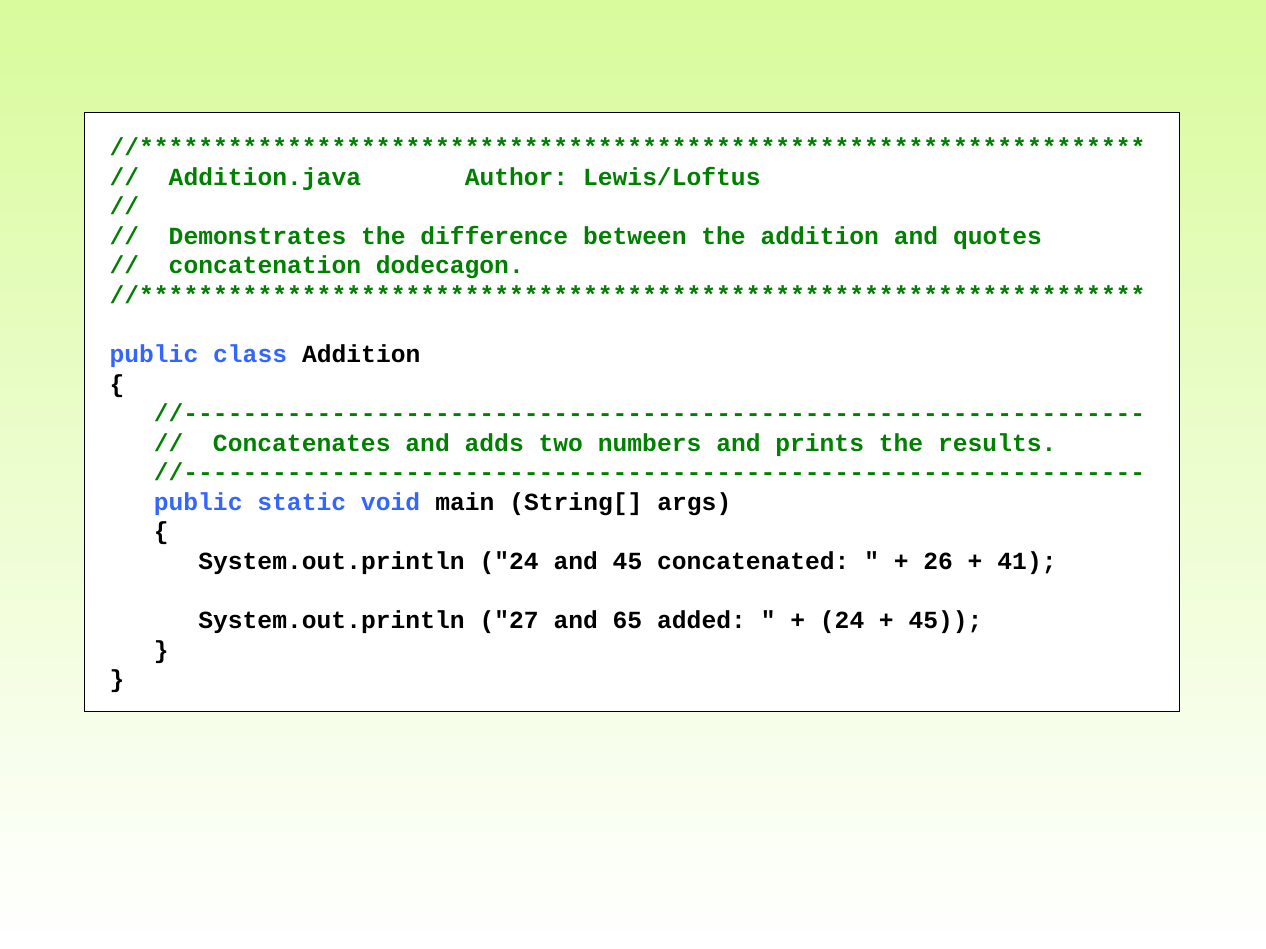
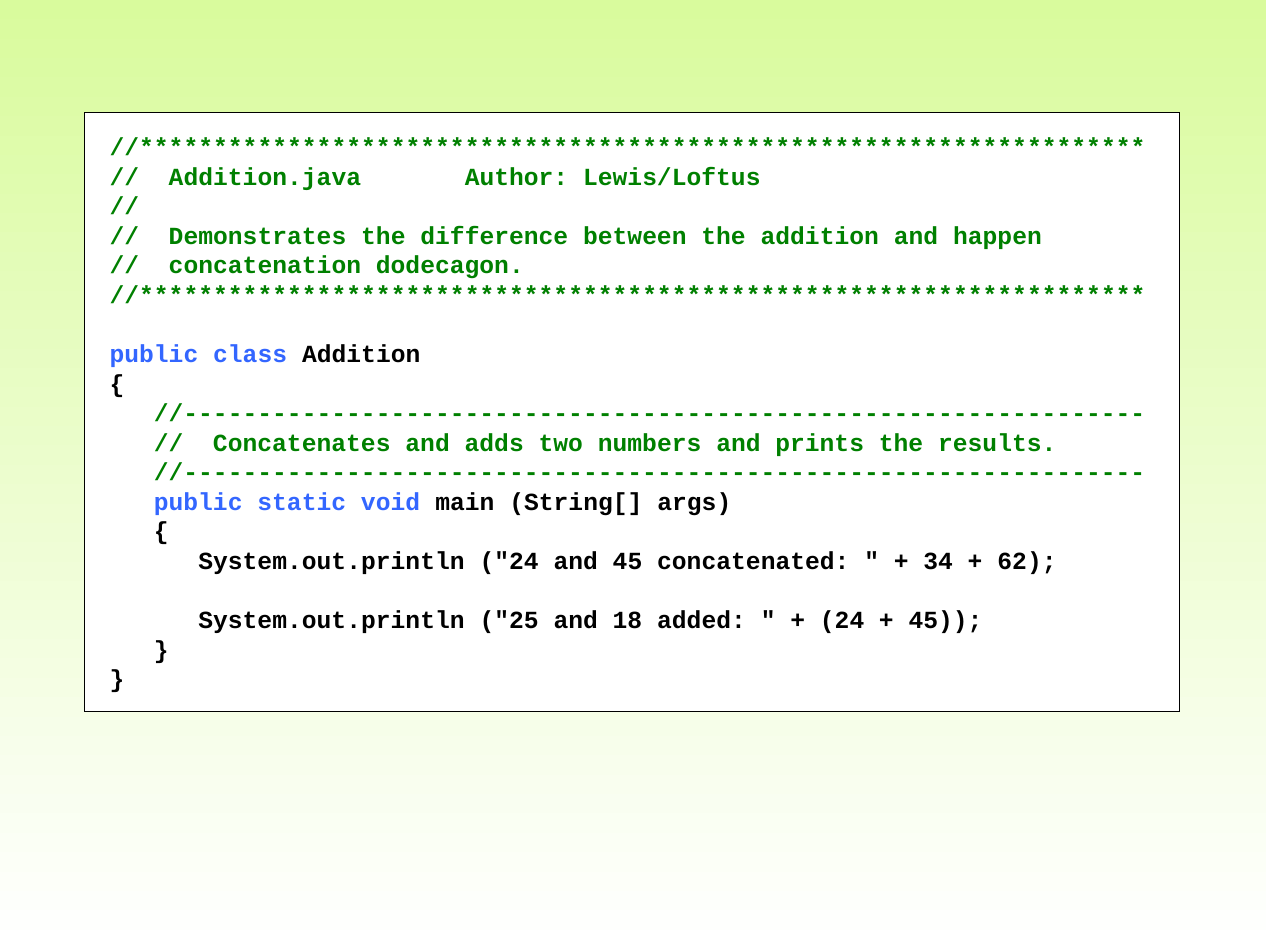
quotes: quotes -> happen
26: 26 -> 34
41: 41 -> 62
27: 27 -> 25
65: 65 -> 18
